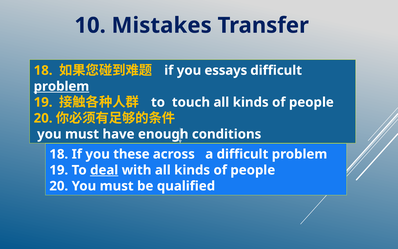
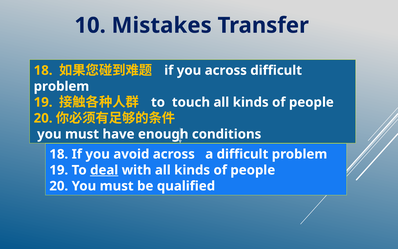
you essays: essays -> across
problem at (61, 86) underline: present -> none
these: these -> avoid
